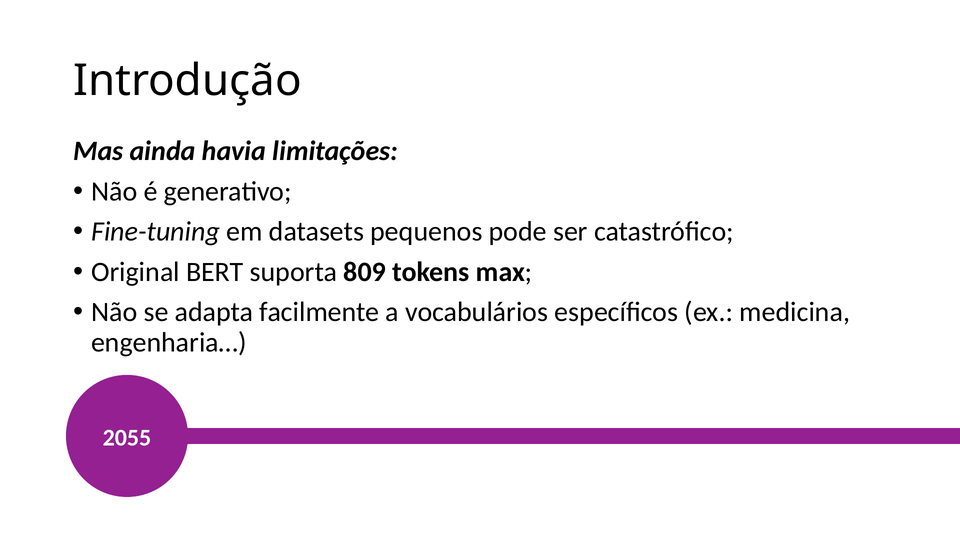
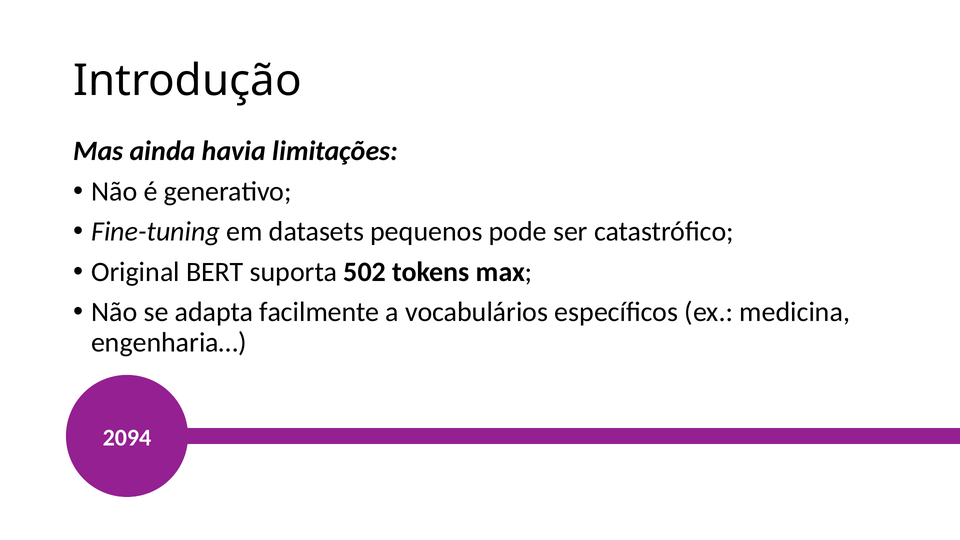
809: 809 -> 502
2055: 2055 -> 2094
